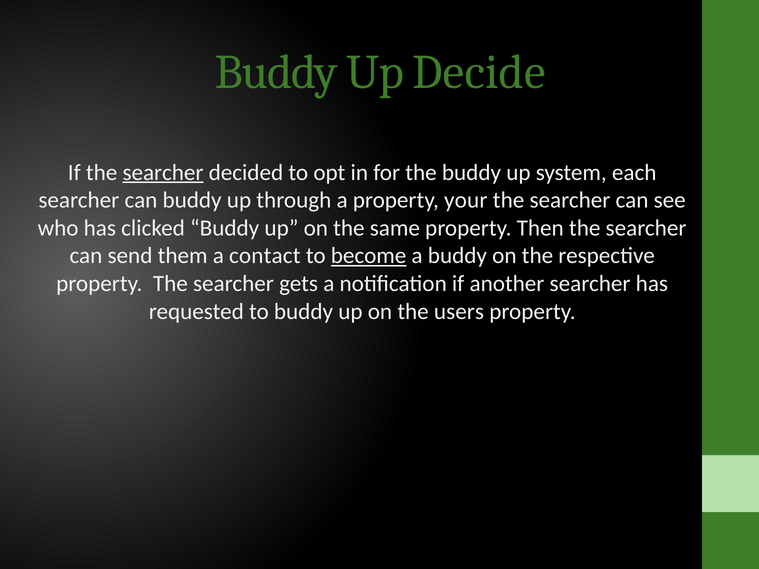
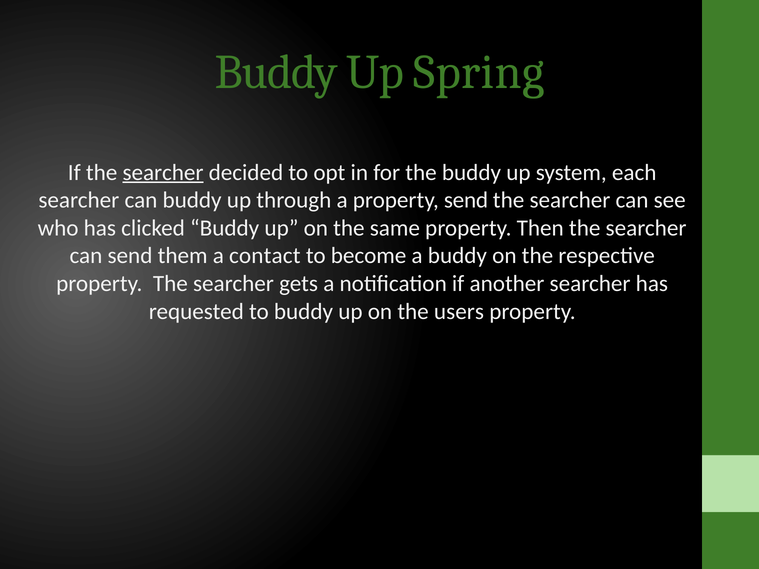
Decide: Decide -> Spring
property your: your -> send
become underline: present -> none
